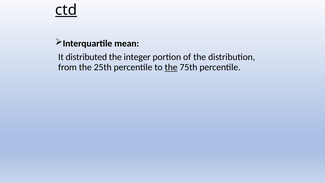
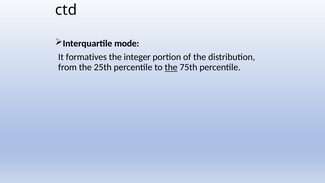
ctd underline: present -> none
mean: mean -> mode
distributed: distributed -> formatives
